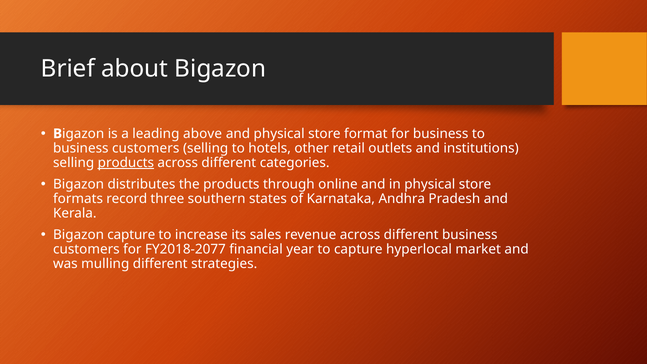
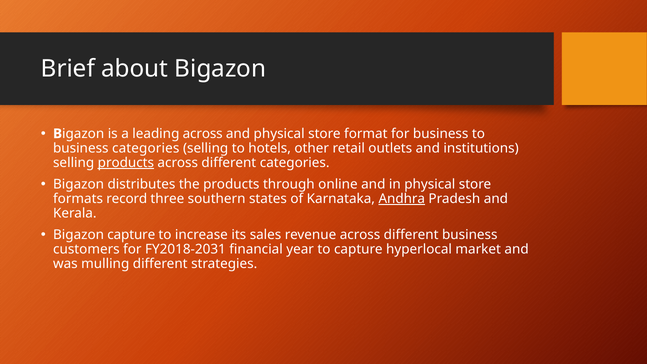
leading above: above -> across
customers at (146, 148): customers -> categories
Andhra underline: none -> present
FY2018-2077: FY2018-2077 -> FY2018-2031
